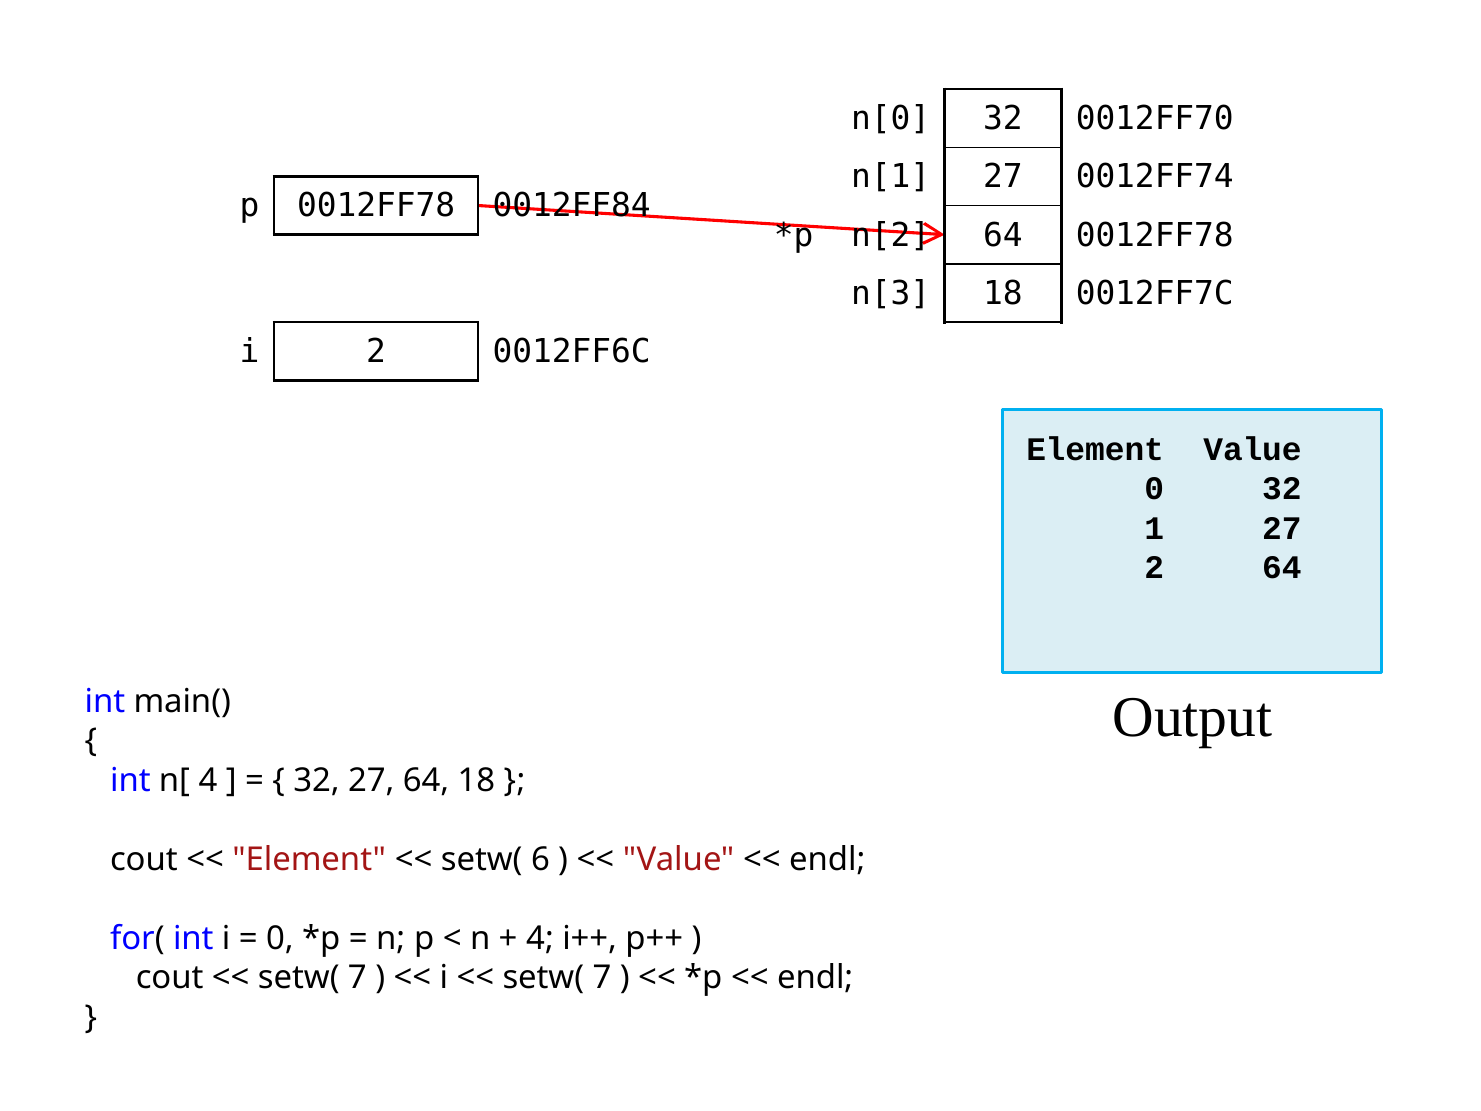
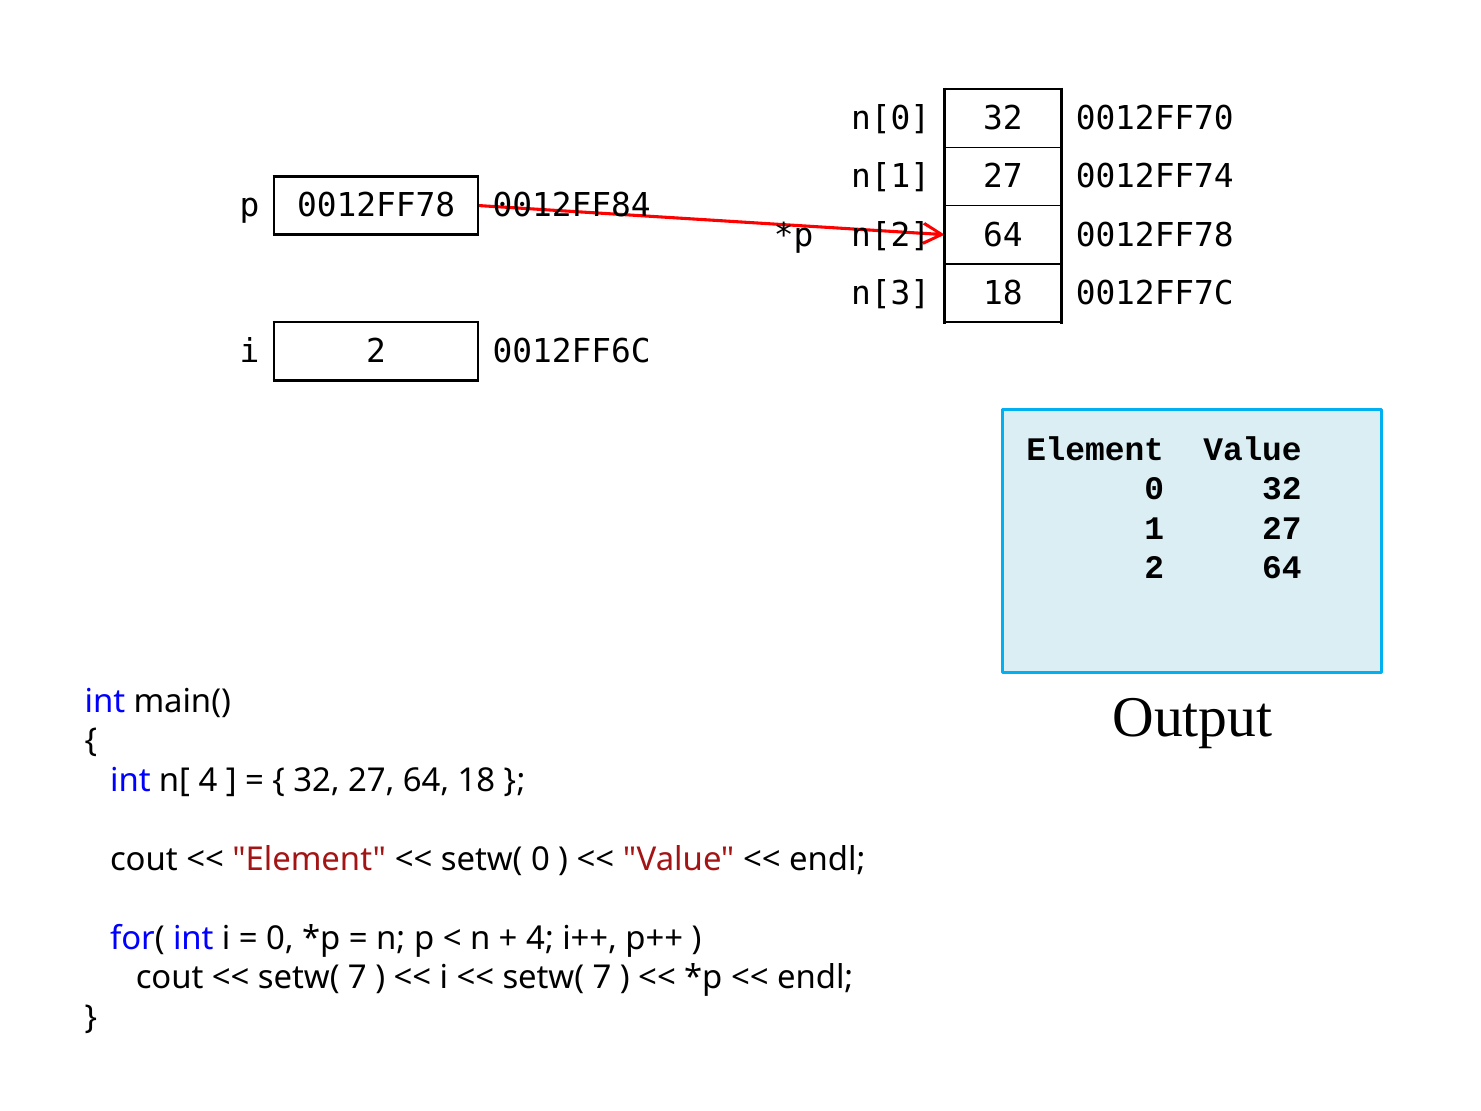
setw( 6: 6 -> 0
